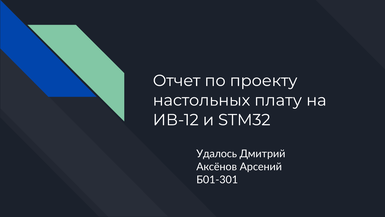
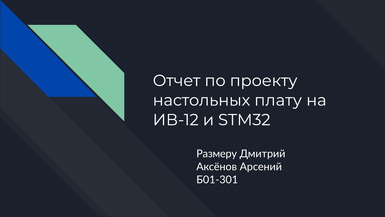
Удалось: Удалось -> Размеру
